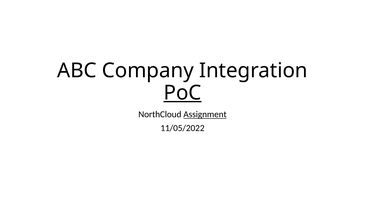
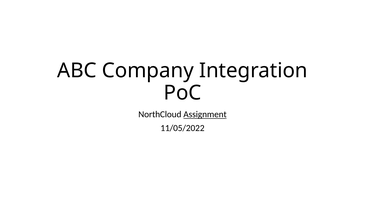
PoC underline: present -> none
